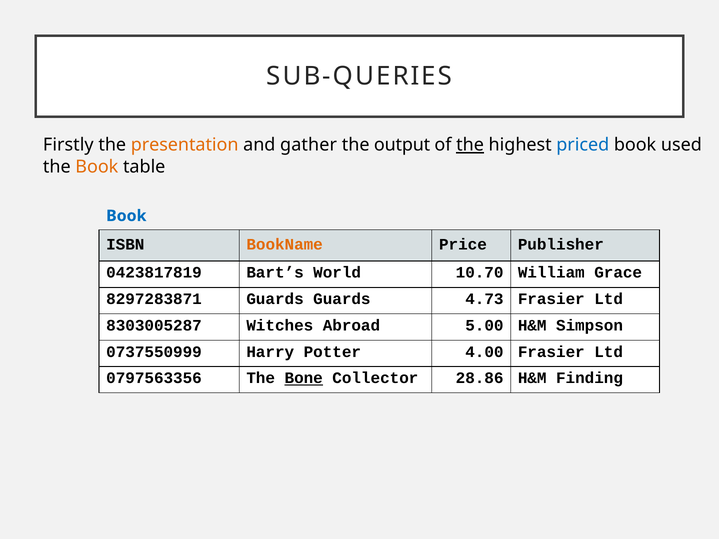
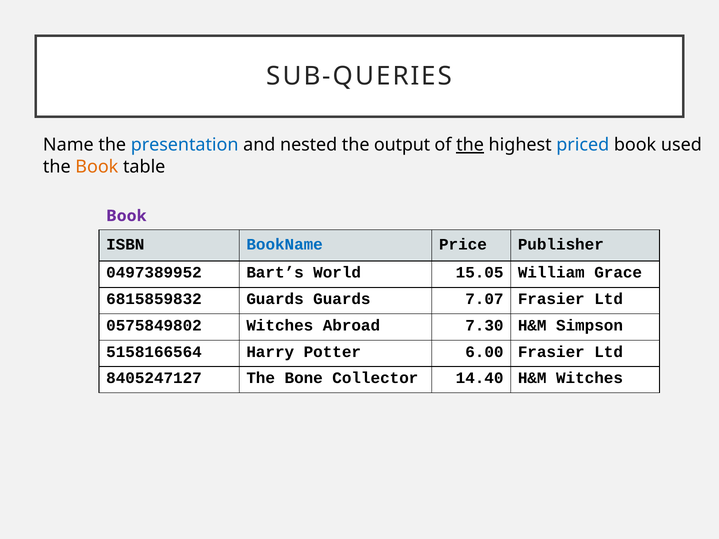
Firstly: Firstly -> Name
presentation colour: orange -> blue
gather: gather -> nested
Book at (126, 216) colour: blue -> purple
BookName colour: orange -> blue
0423817819: 0423817819 -> 0497389952
10.70: 10.70 -> 15.05
8297283871: 8297283871 -> 6815859832
4.73: 4.73 -> 7.07
8303005287: 8303005287 -> 0575849802
5.00: 5.00 -> 7.30
0737550999: 0737550999 -> 5158166564
4.00: 4.00 -> 6.00
0797563356: 0797563356 -> 8405247127
Bone underline: present -> none
28.86: 28.86 -> 14.40
H&M Finding: Finding -> Witches
